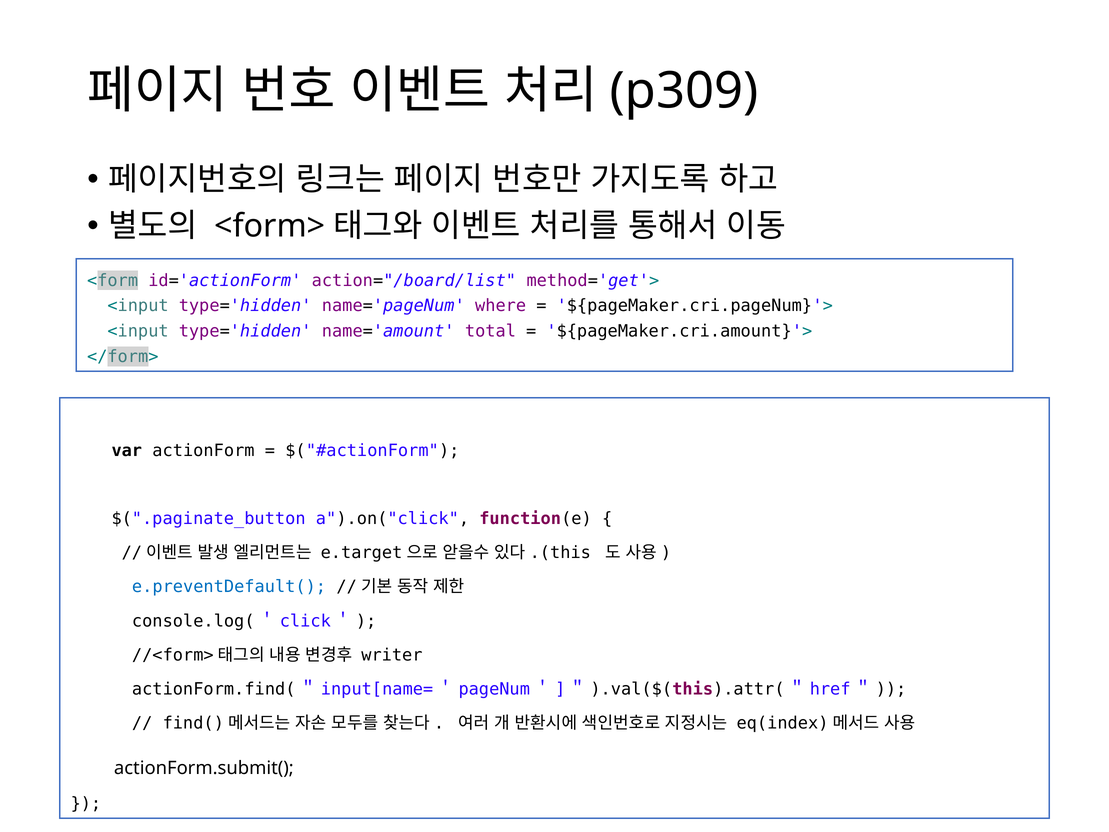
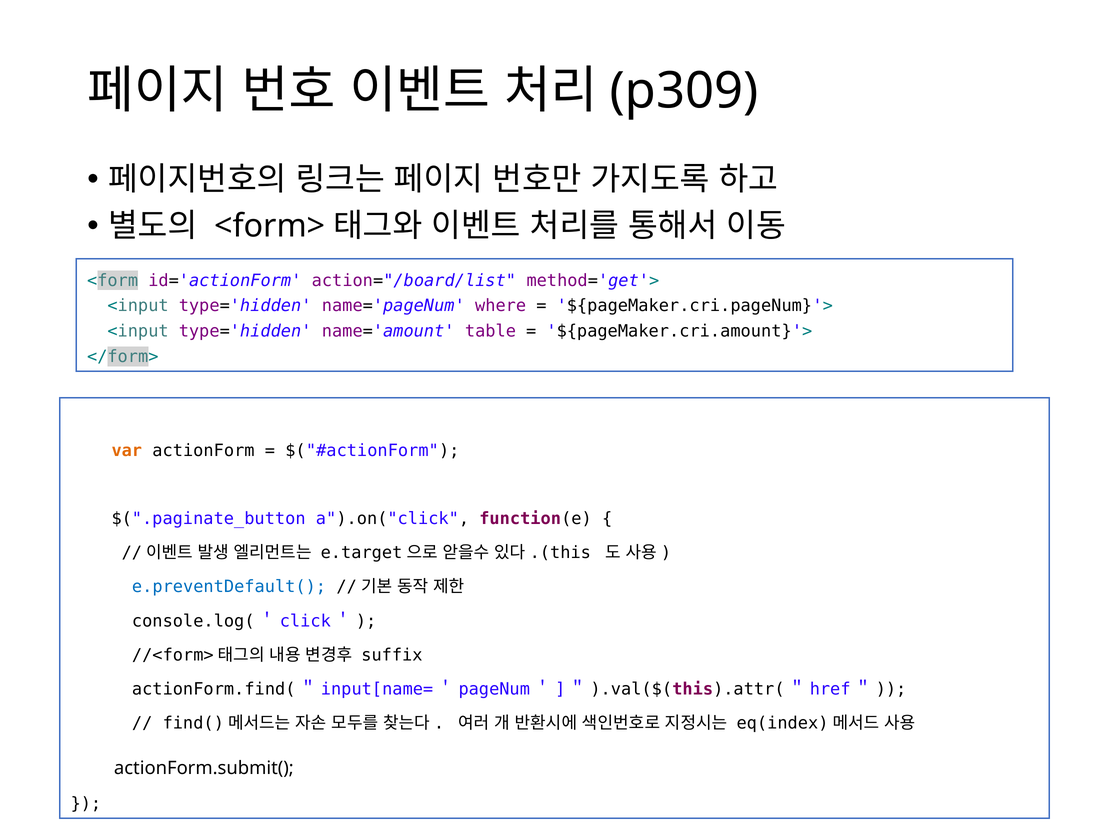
total: total -> table
var colour: black -> orange
writer: writer -> suffix
